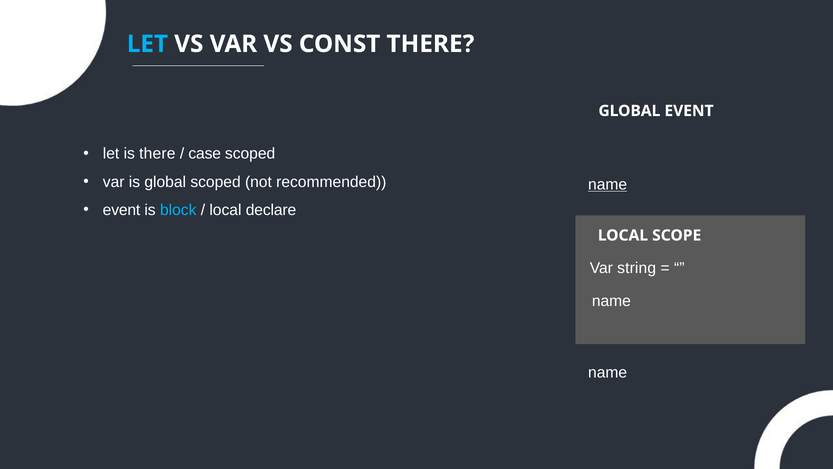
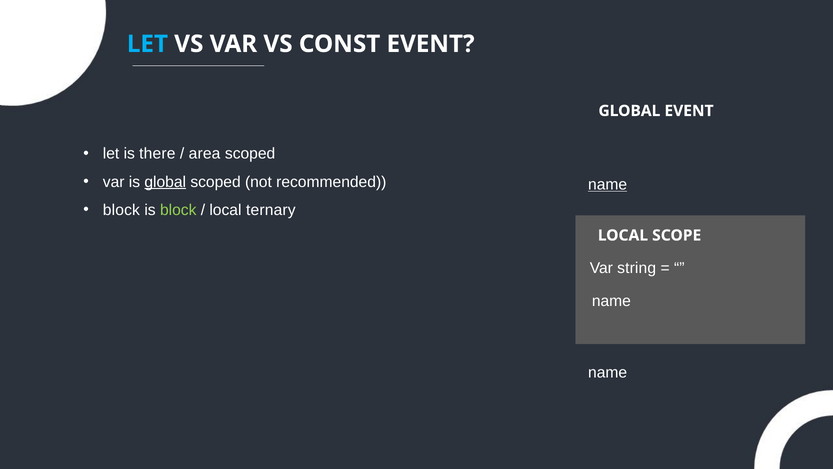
CONST THERE: THERE -> EVENT
case: case -> area
global at (165, 182) underline: none -> present
event at (122, 210): event -> block
block at (178, 210) colour: light blue -> light green
declare: declare -> ternary
